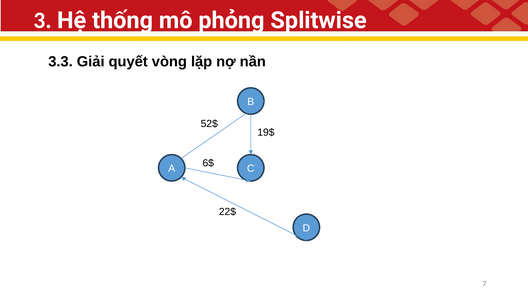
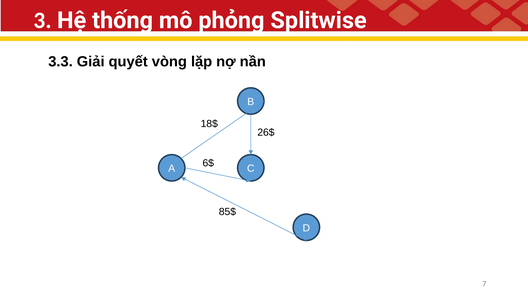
52$: 52$ -> 18$
19$: 19$ -> 26$
22$: 22$ -> 85$
